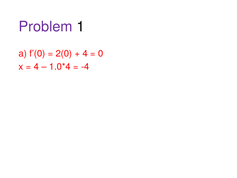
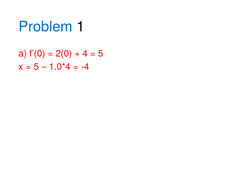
Problem colour: purple -> blue
0 at (101, 53): 0 -> 5
4 at (36, 67): 4 -> 5
